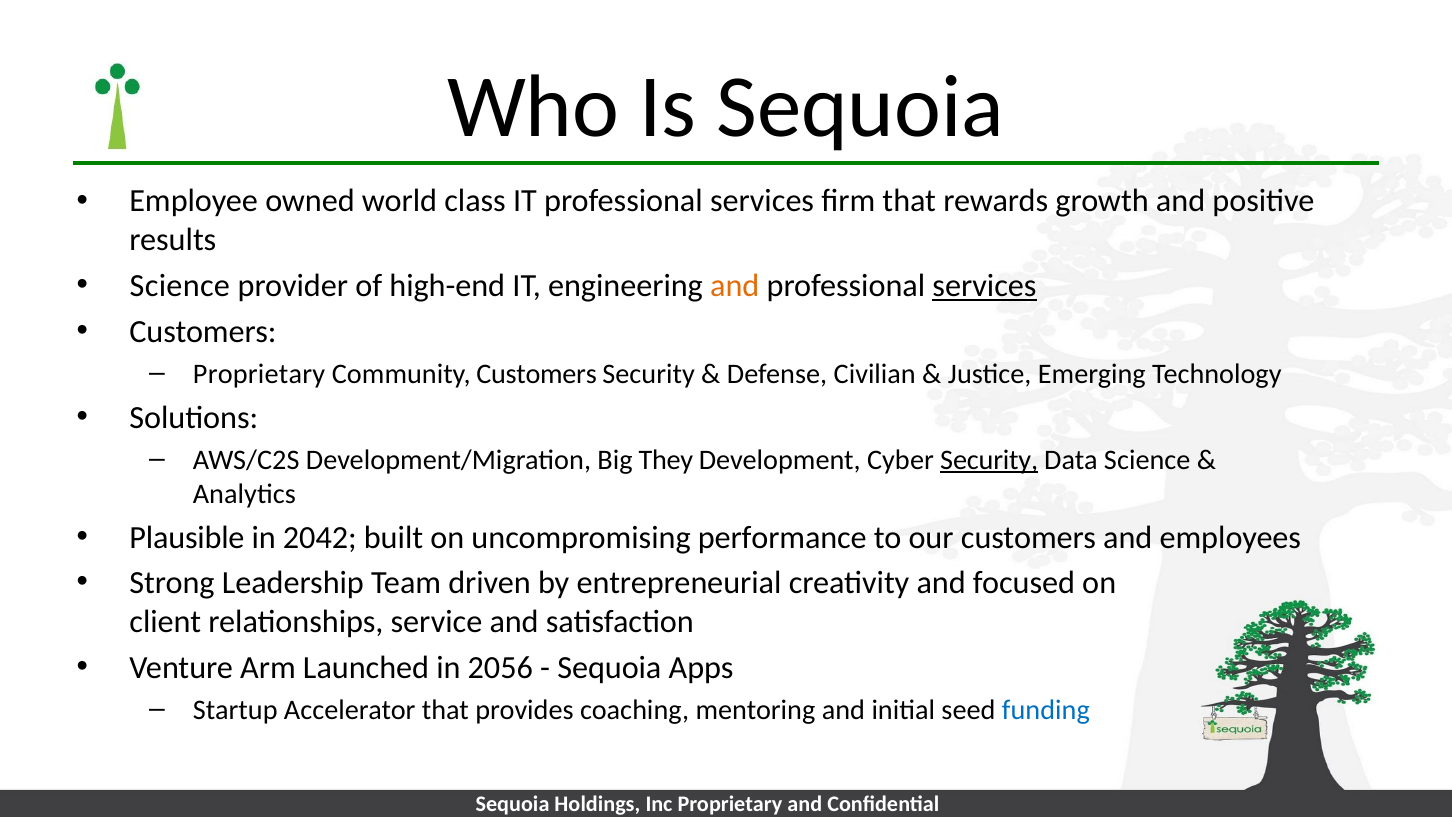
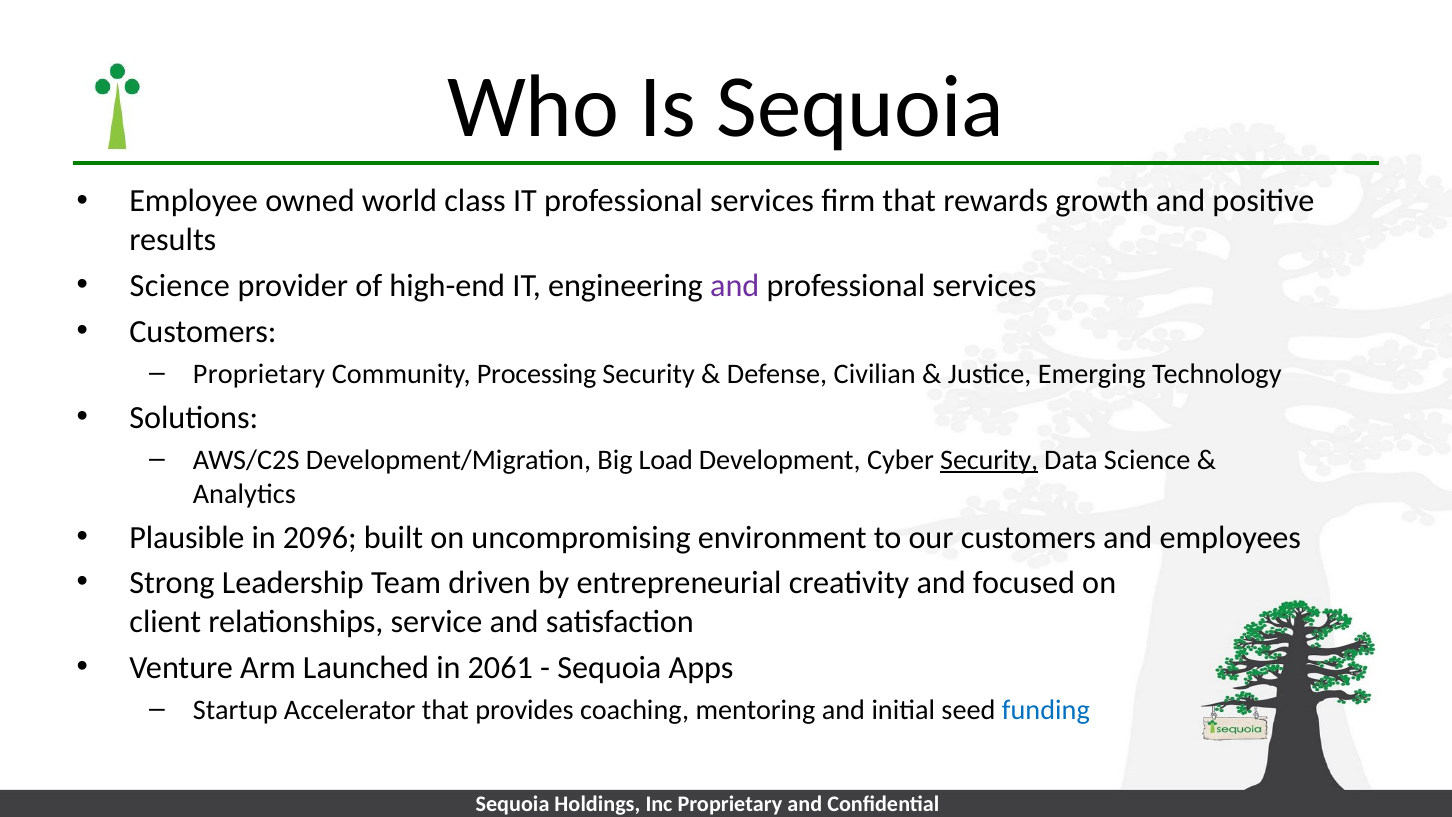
and at (735, 286) colour: orange -> purple
services at (984, 286) underline: present -> none
Community Customers: Customers -> Processing
They: They -> Load
2042: 2042 -> 2096
performance: performance -> environment
2056: 2056 -> 2061
